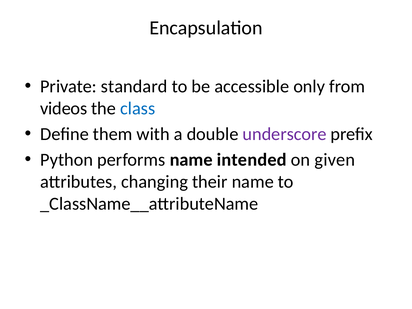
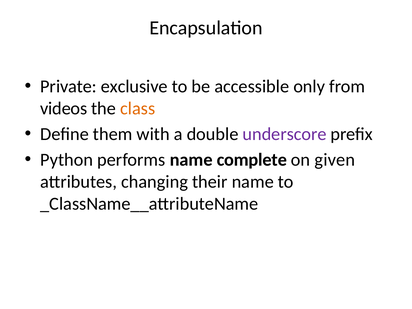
standard: standard -> exclusive
class colour: blue -> orange
intended: intended -> complete
